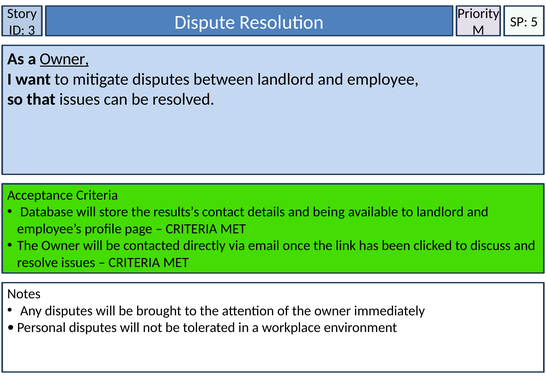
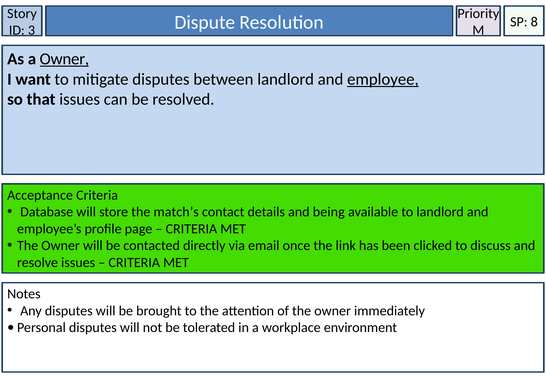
5: 5 -> 8
employee underline: none -> present
results’s: results’s -> match’s
